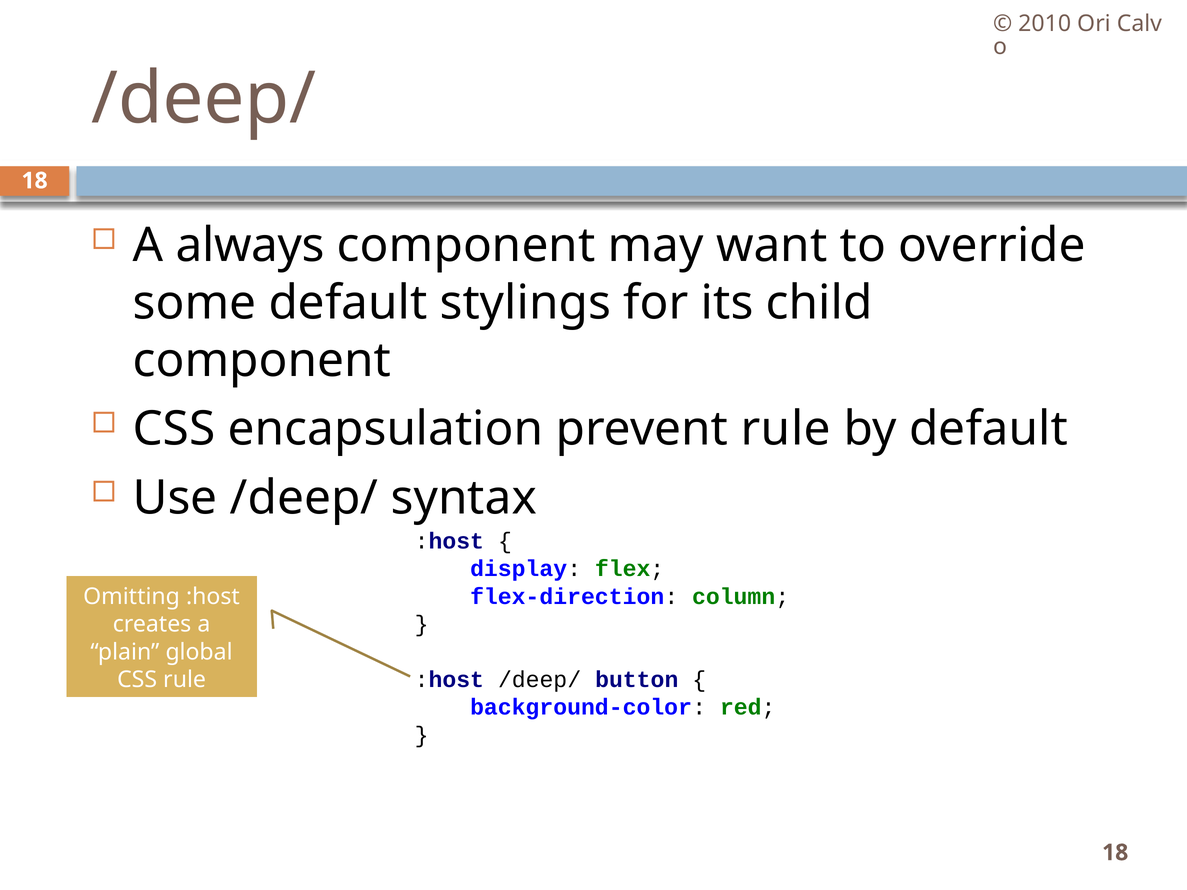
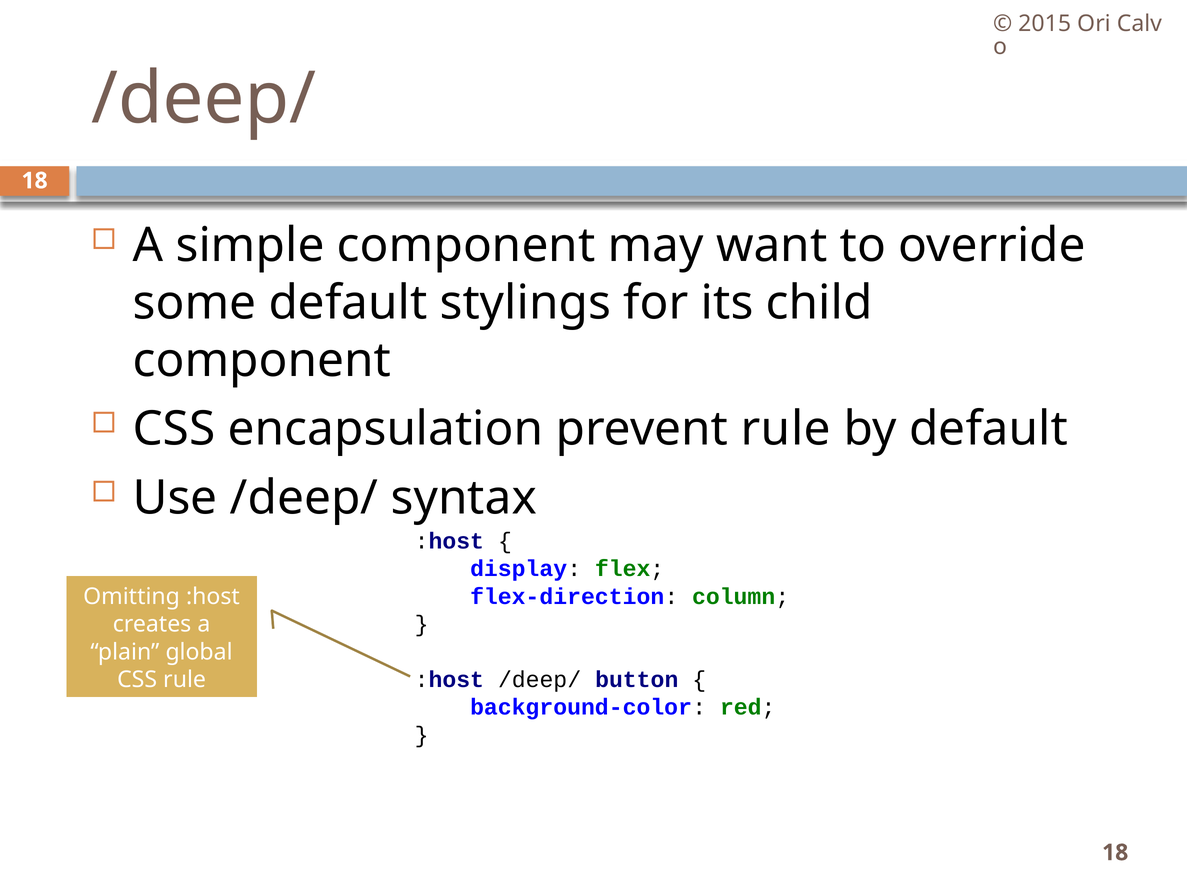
2010: 2010 -> 2015
always: always -> simple
